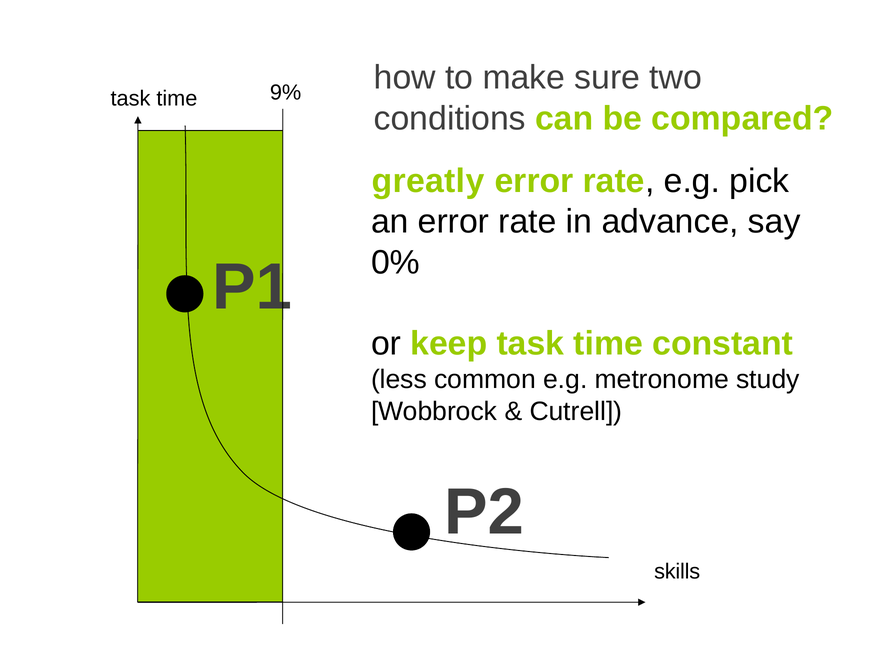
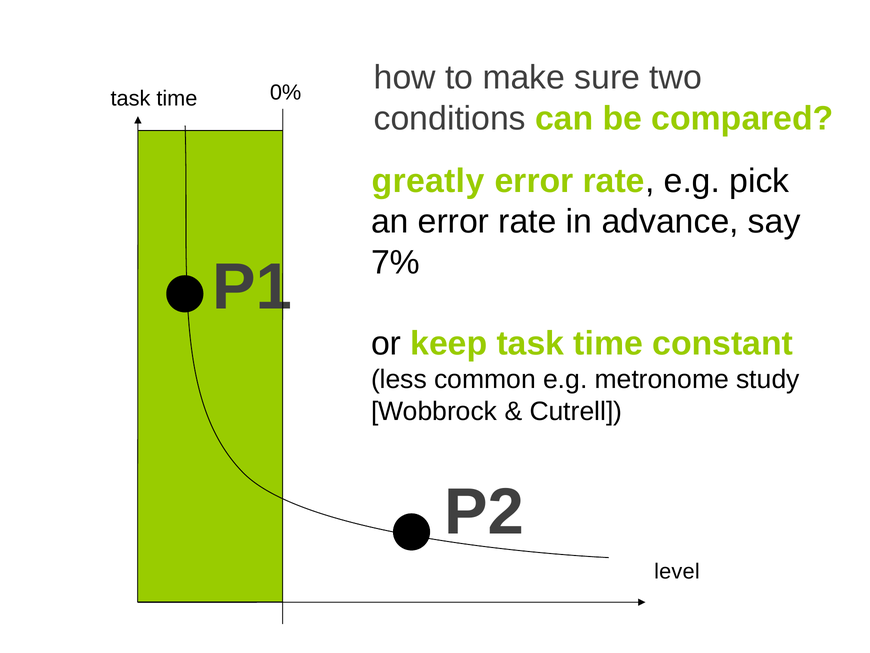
9%: 9% -> 0%
0%: 0% -> 7%
skills: skills -> level
